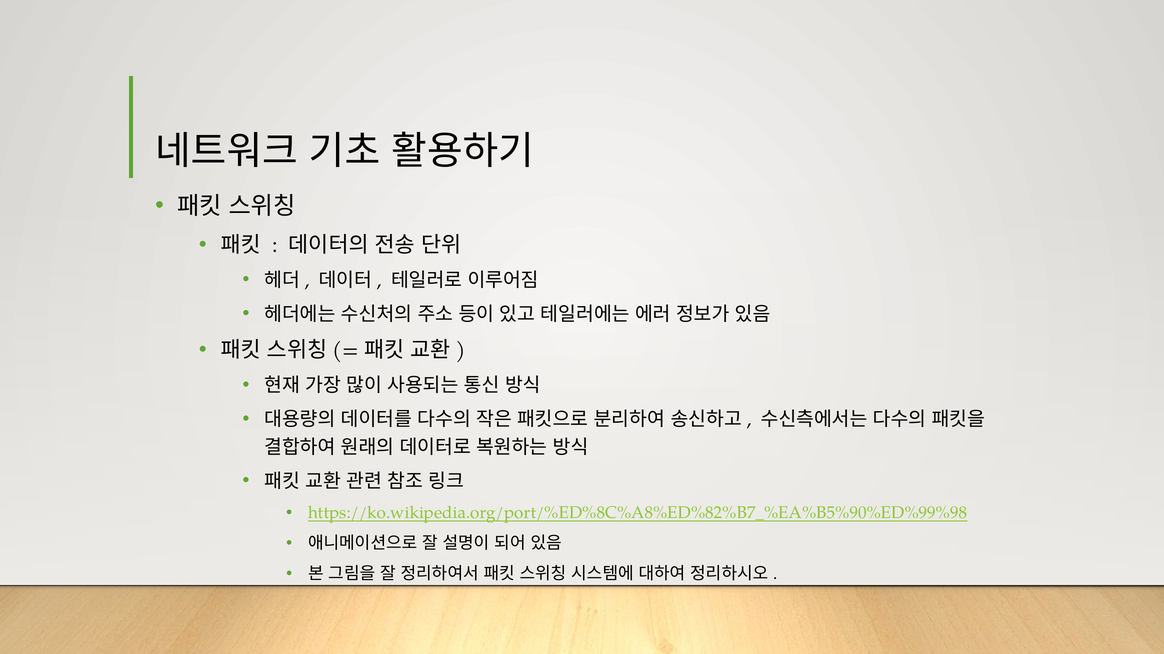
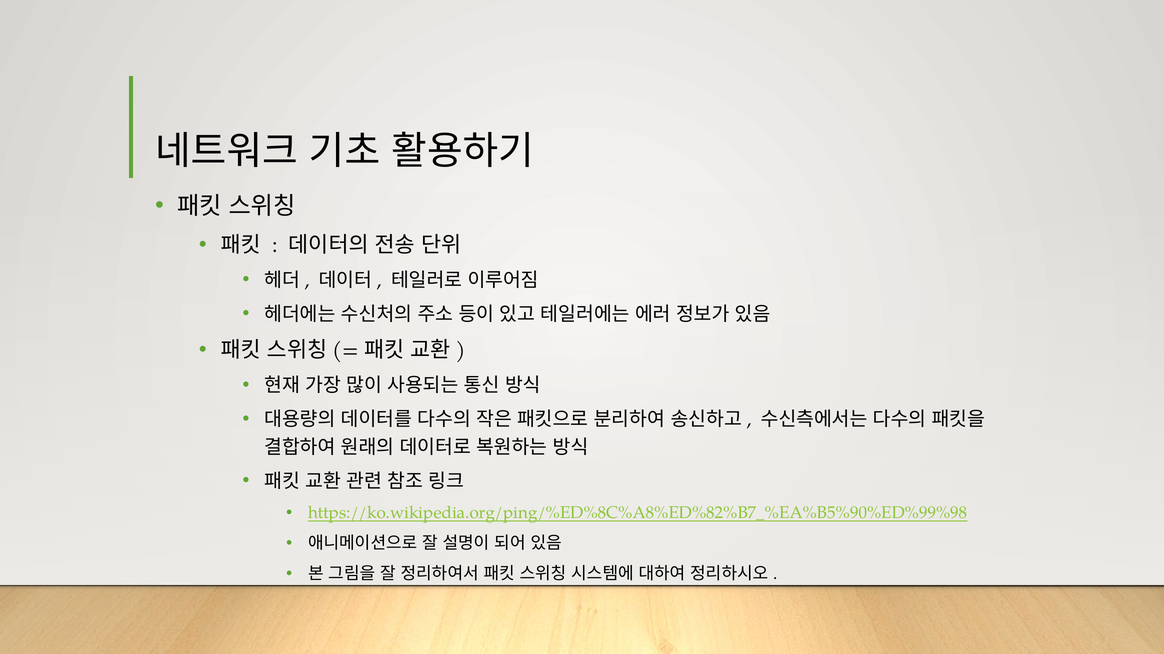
https://ko.wikipedia.org/port/%ED%8C%A8%ED%82%B7_%EA%B5%90%ED%99%98: https://ko.wikipedia.org/port/%ED%8C%A8%ED%82%B7_%EA%B5%90%ED%99%98 -> https://ko.wikipedia.org/ping/%ED%8C%A8%ED%82%B7_%EA%B5%90%ED%99%98
